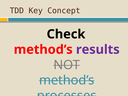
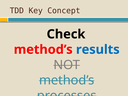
results colour: purple -> blue
